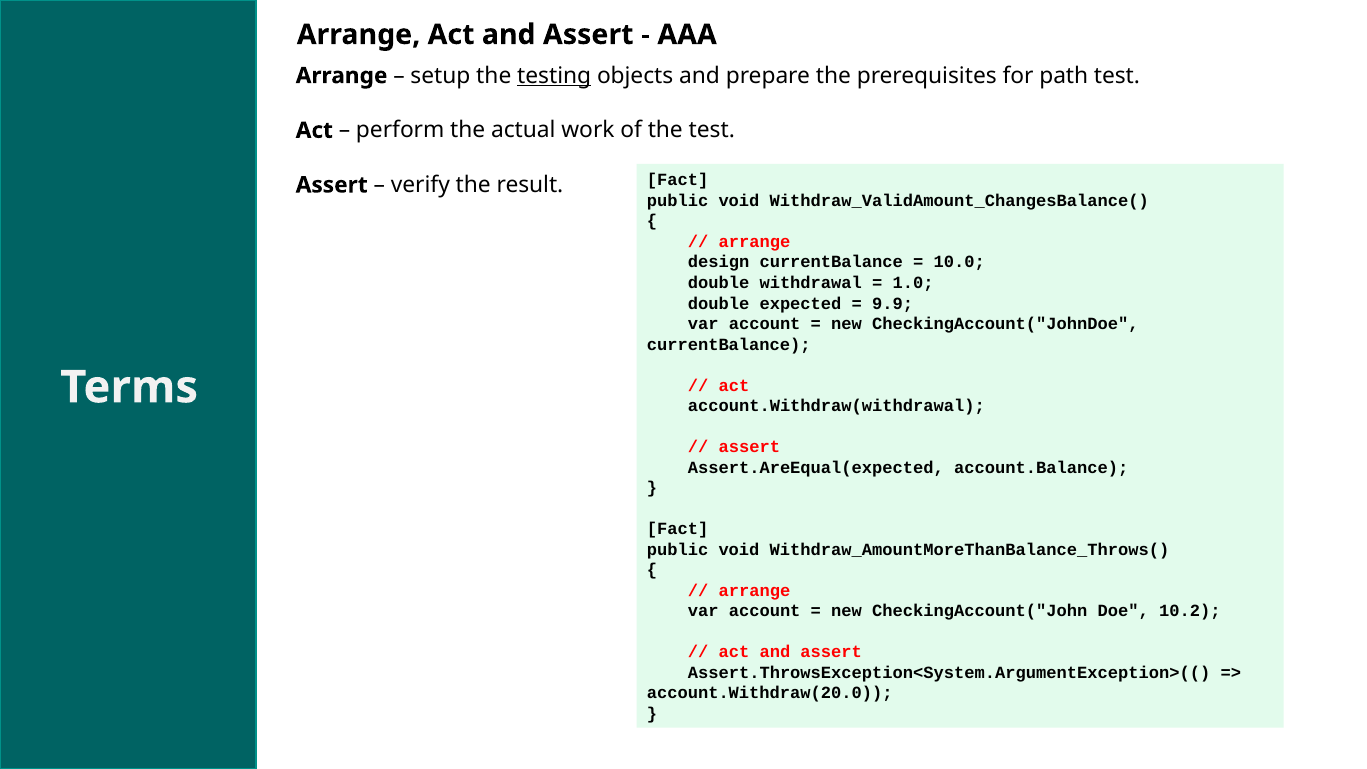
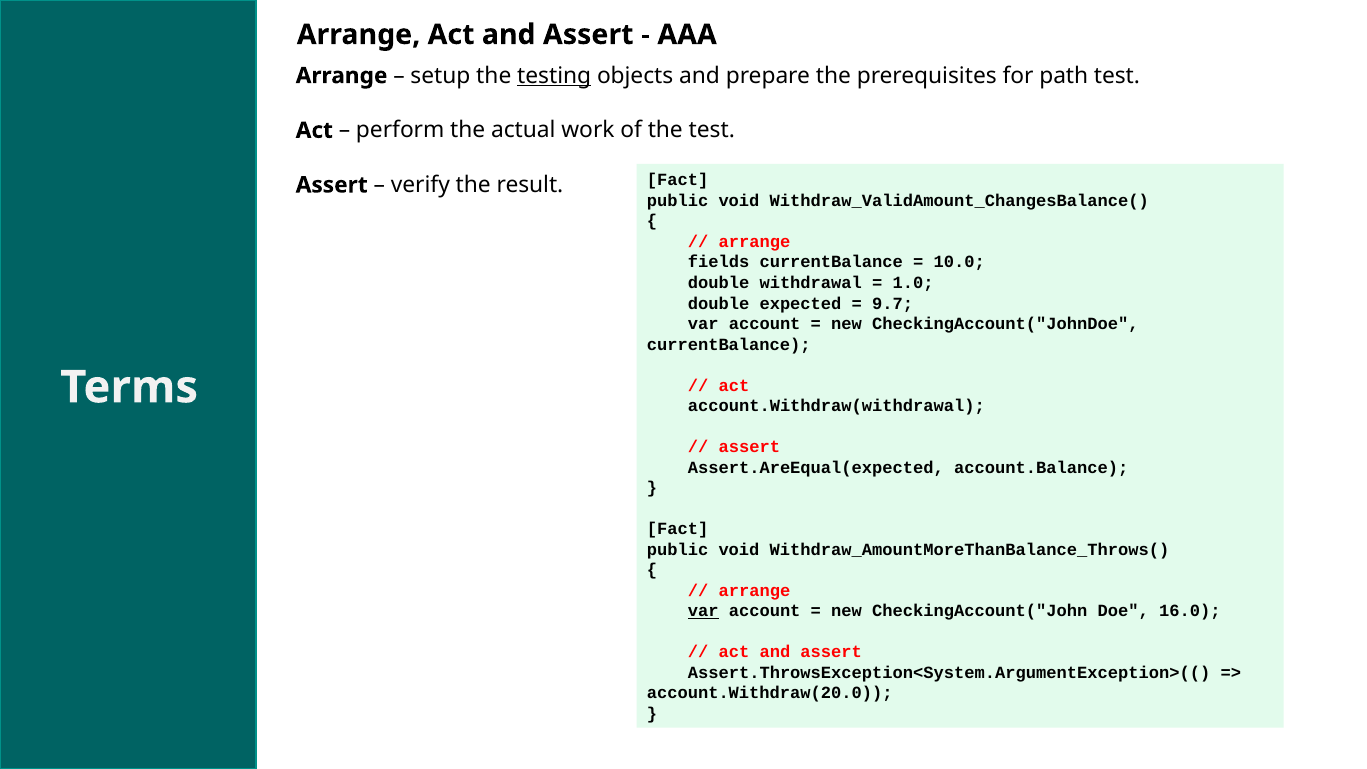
design: design -> fields
9.9: 9.9 -> 9.7
var at (703, 611) underline: none -> present
10.2: 10.2 -> 16.0
